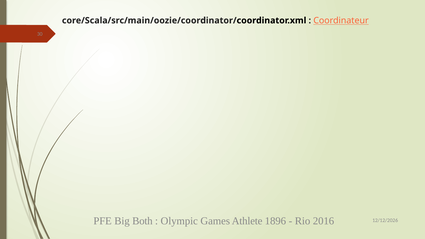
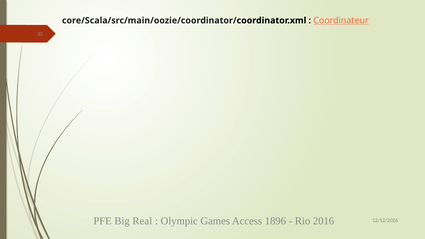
Both: Both -> Real
Athlete: Athlete -> Access
